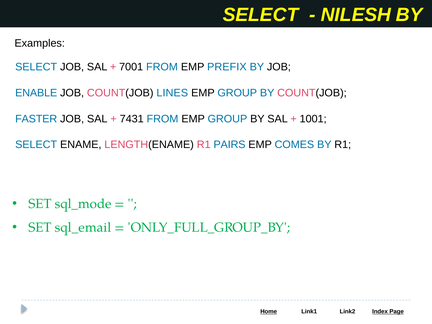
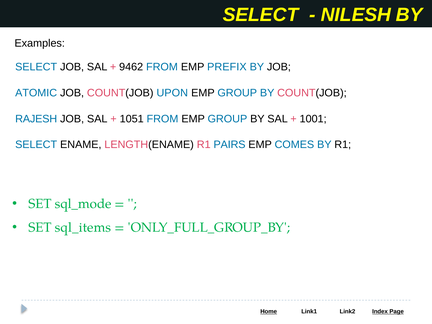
7001: 7001 -> 9462
ENABLE: ENABLE -> ATOMIC
LINES: LINES -> UPON
FASTER: FASTER -> RAJESH
7431: 7431 -> 1051
sql_email: sql_email -> sql_items
